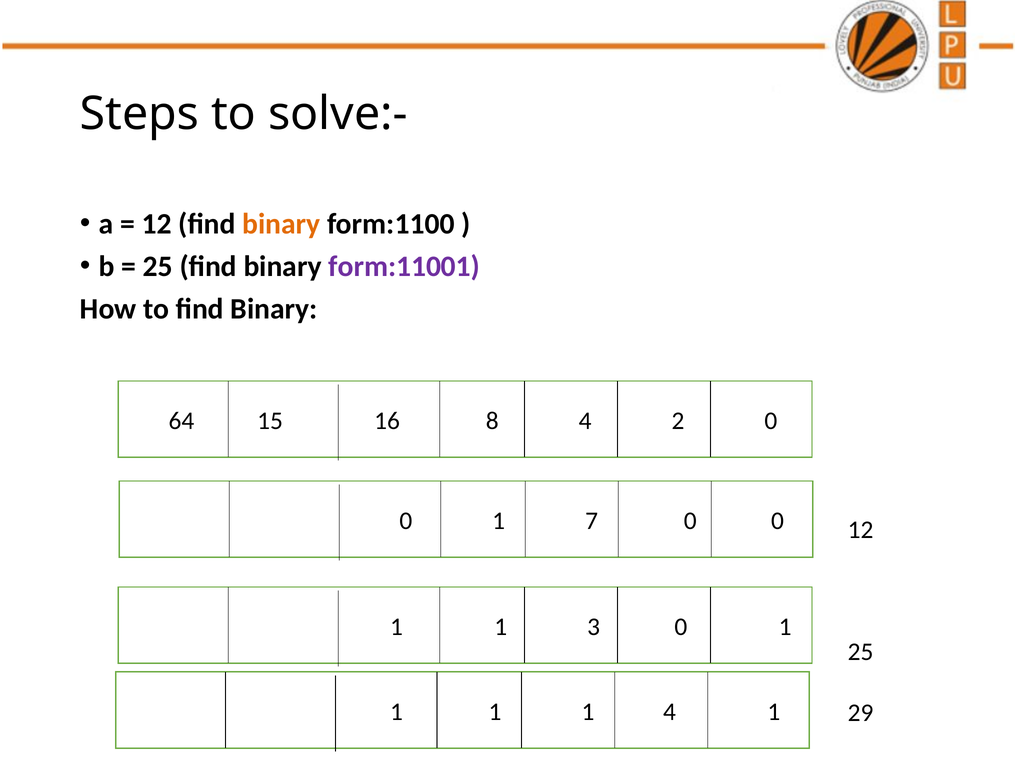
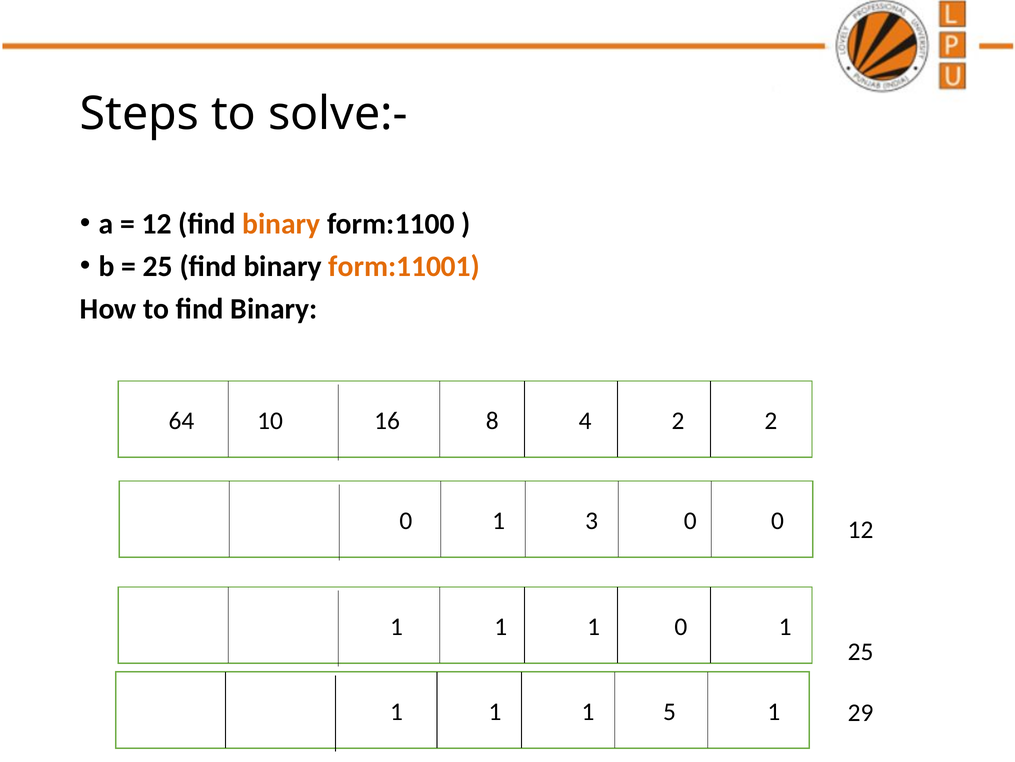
form:11001 colour: purple -> orange
15: 15 -> 10
2 0: 0 -> 2
7: 7 -> 3
3 at (594, 626): 3 -> 1
1 4: 4 -> 5
